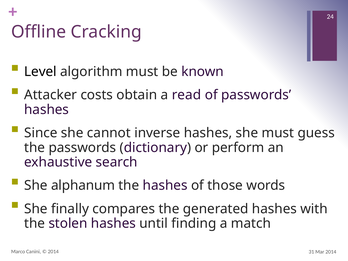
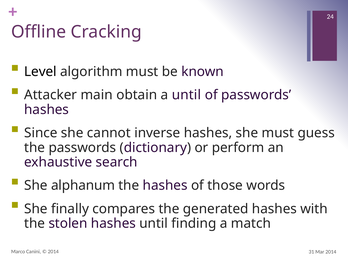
costs: costs -> main
a read: read -> until
